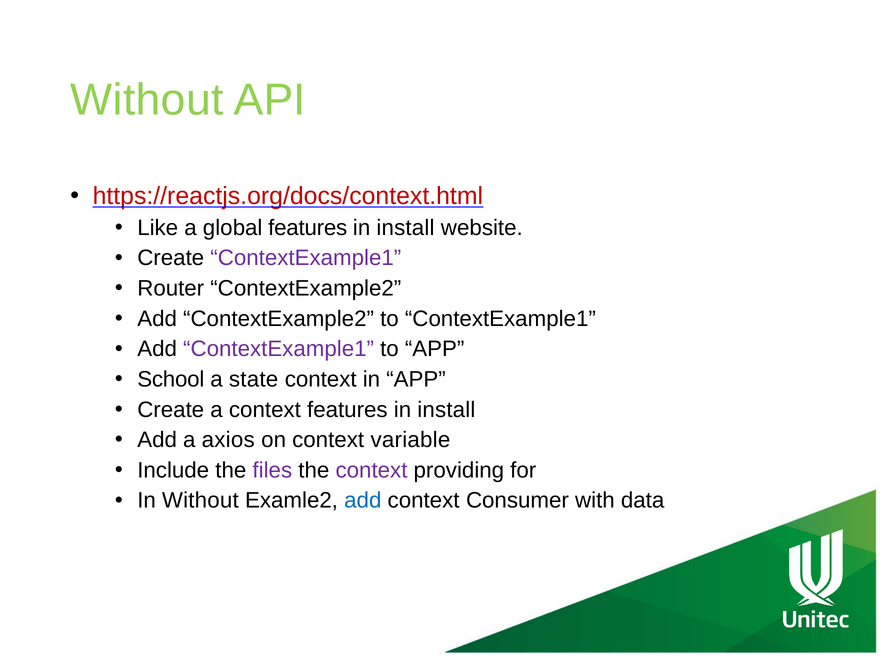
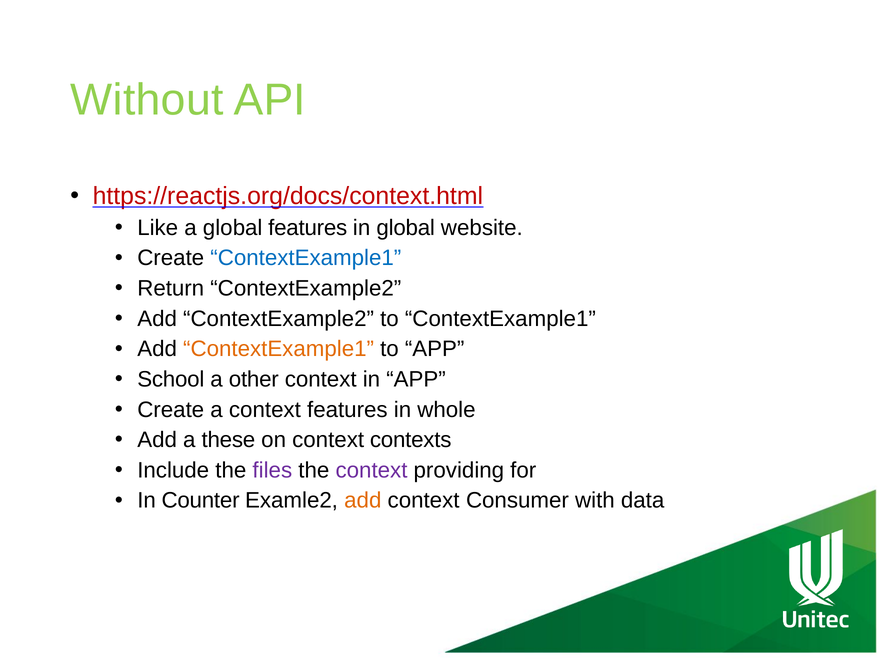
install at (405, 228): install -> global
ContextExample1 at (306, 258) colour: purple -> blue
Router: Router -> Return
ContextExample1 at (279, 349) colour: purple -> orange
state: state -> other
install at (446, 409): install -> whole
axios: axios -> these
variable: variable -> contexts
In Without: Without -> Counter
add at (363, 500) colour: blue -> orange
